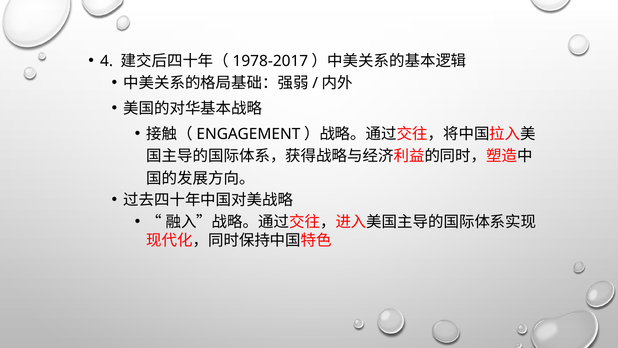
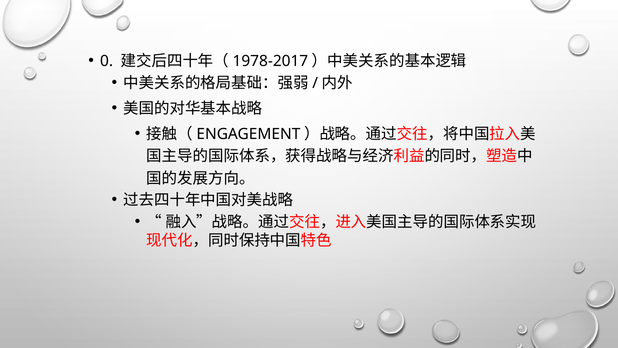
4: 4 -> 0
